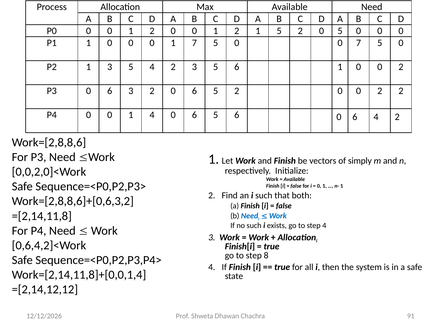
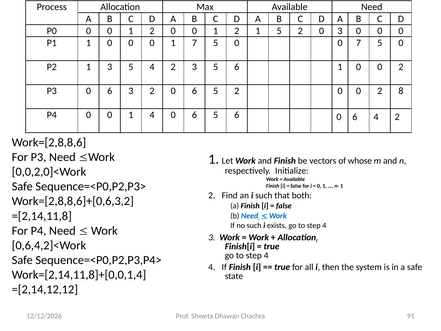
0 5: 5 -> 3
2 2: 2 -> 8
simply: simply -> whose
8 at (266, 255): 8 -> 4
